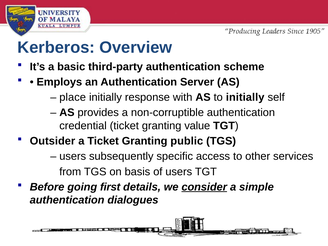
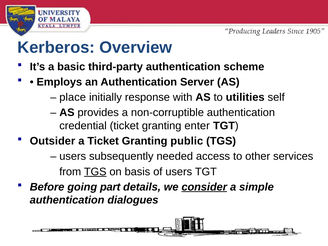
to initially: initially -> utilities
value: value -> enter
specific: specific -> needed
TGS at (95, 172) underline: none -> present
first: first -> part
